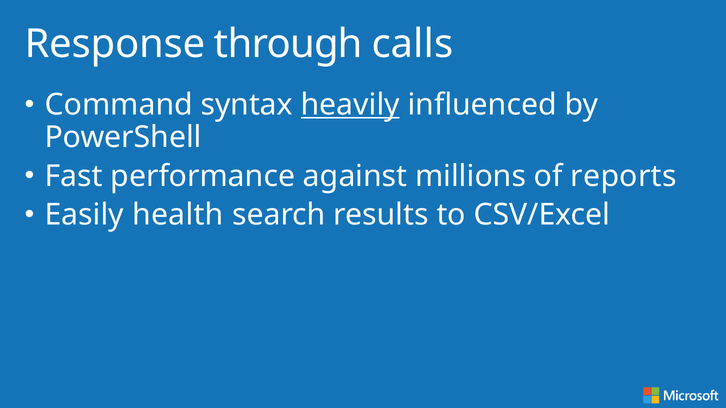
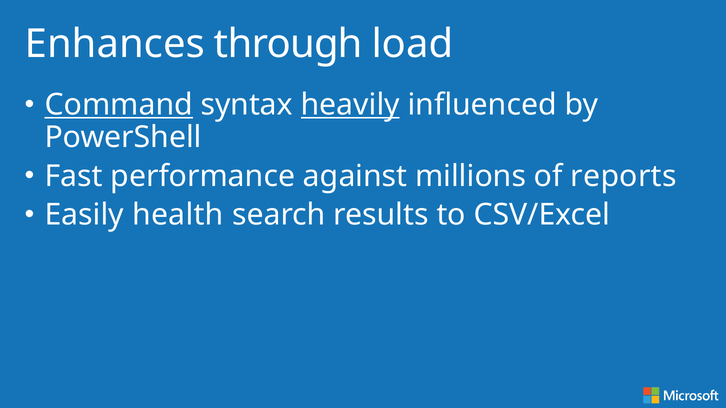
Response: Response -> Enhances
calls: calls -> load
Command underline: none -> present
